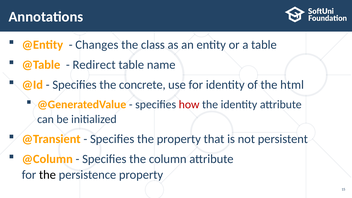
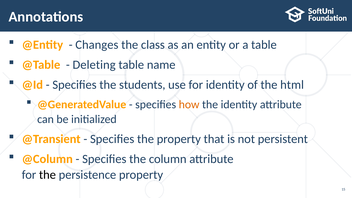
Redirect: Redirect -> Deleting
concrete: concrete -> students
how colour: red -> orange
